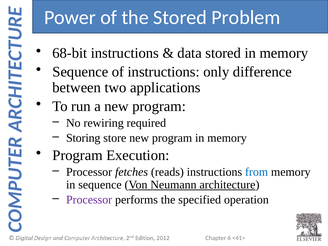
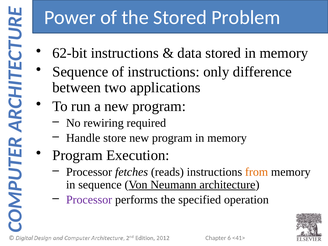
68-bit: 68-bit -> 62-bit
Storing: Storing -> Handle
from colour: blue -> orange
